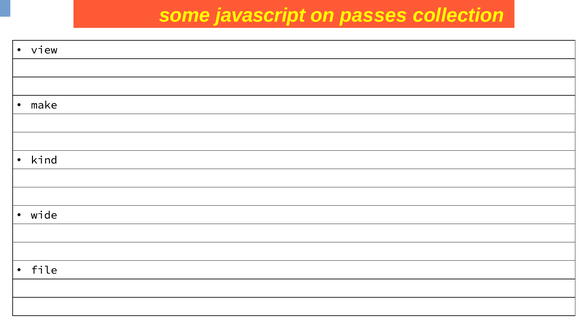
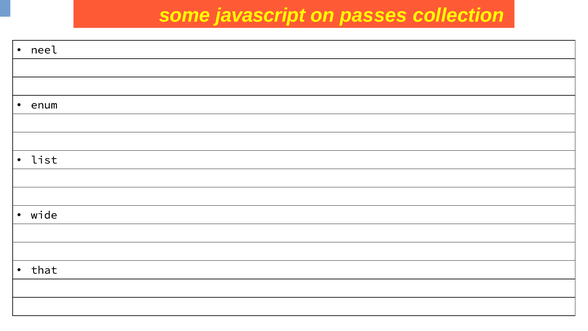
view: view -> neel
make: make -> enum
kind: kind -> list
file: file -> that
